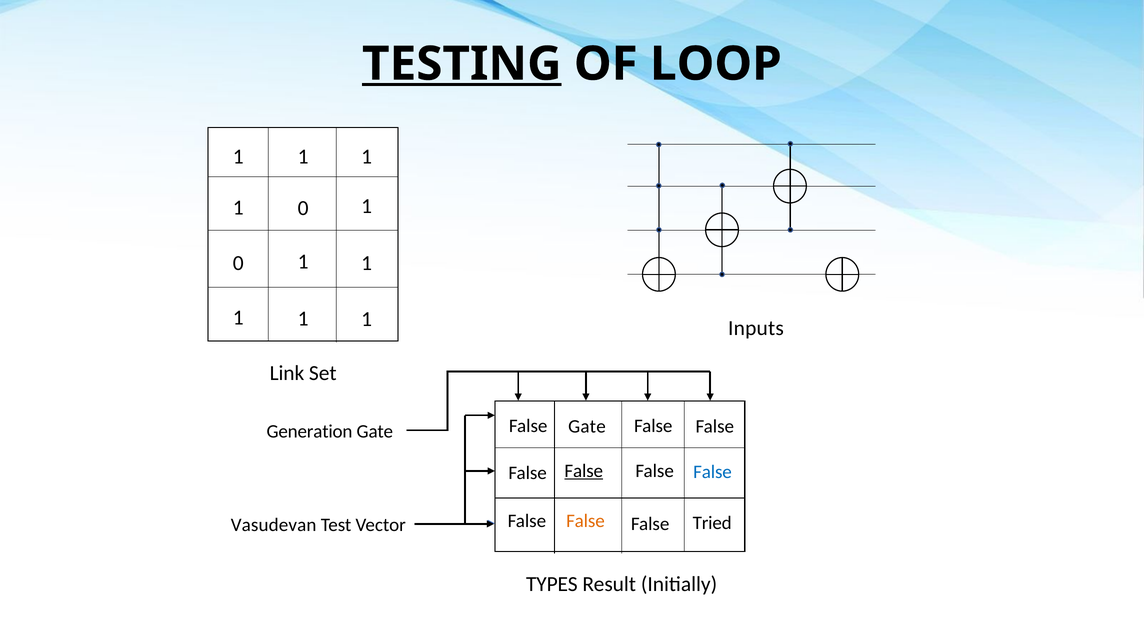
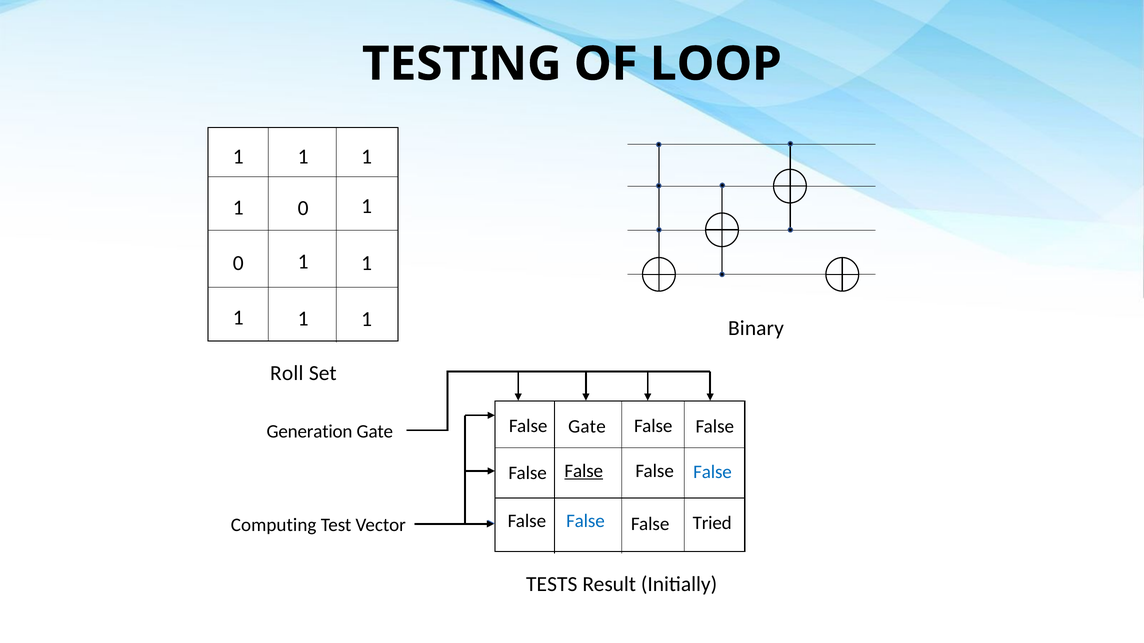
TESTING underline: present -> none
Inputs: Inputs -> Binary
Link: Link -> Roll
False at (585, 521) colour: orange -> blue
Vasudevan: Vasudevan -> Computing
TYPES: TYPES -> TESTS
